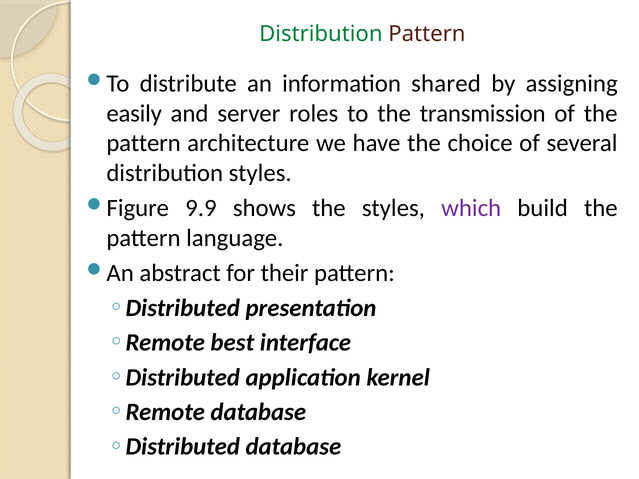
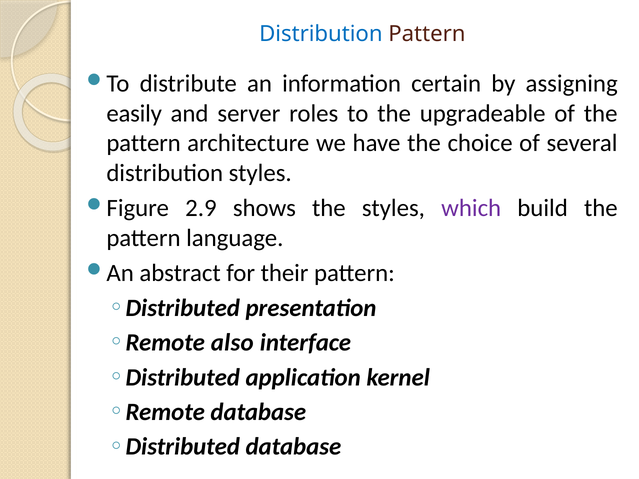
Distribution at (321, 34) colour: green -> blue
shared: shared -> certain
transmission: transmission -> upgradeable
9.9: 9.9 -> 2.9
best: best -> also
